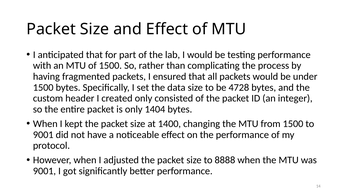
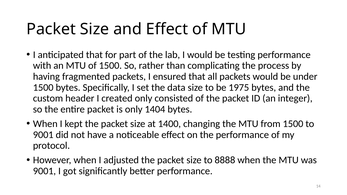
4728: 4728 -> 1975
